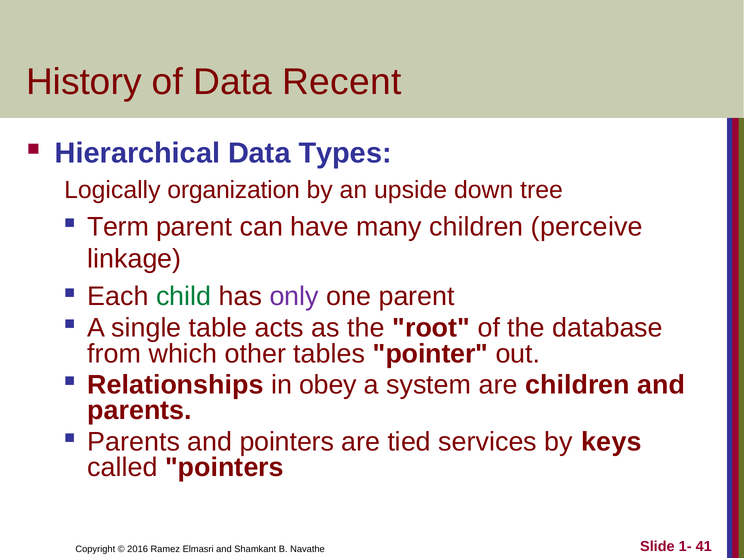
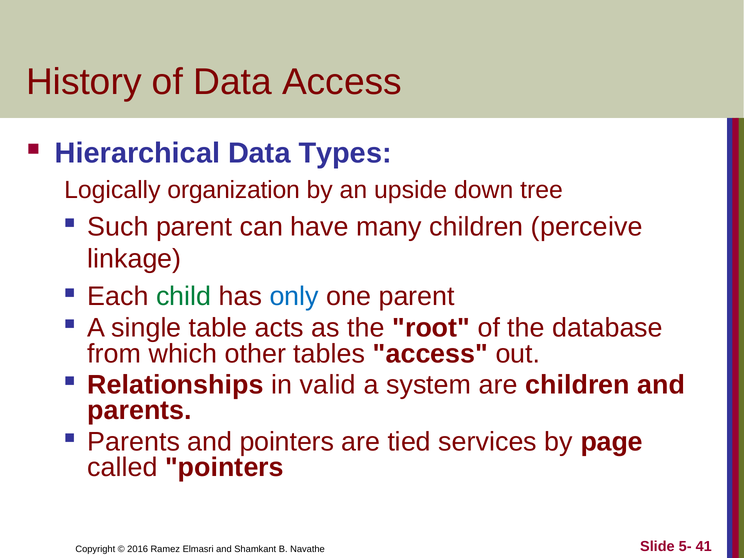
Data Recent: Recent -> Access
Term: Term -> Such
only colour: purple -> blue
tables pointer: pointer -> access
obey: obey -> valid
keys: keys -> page
1-: 1- -> 5-
